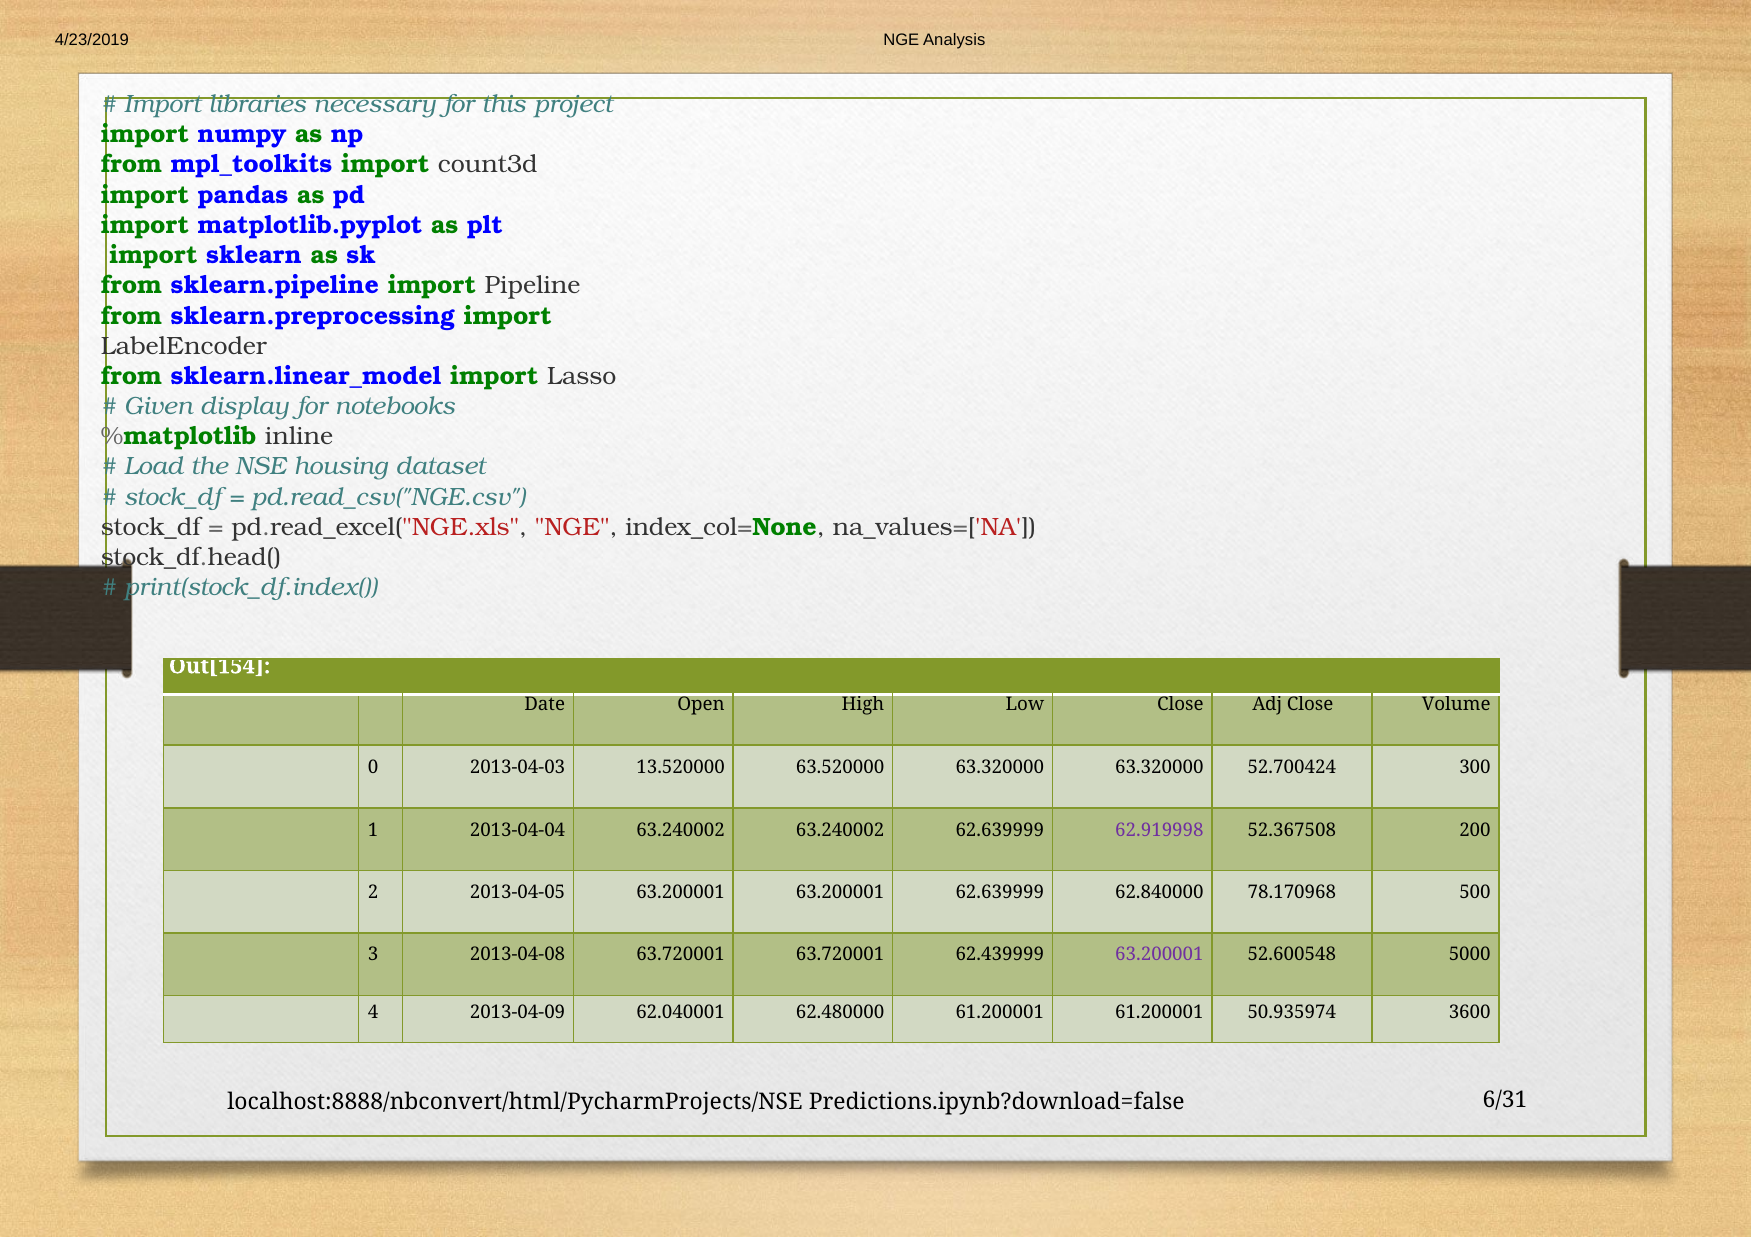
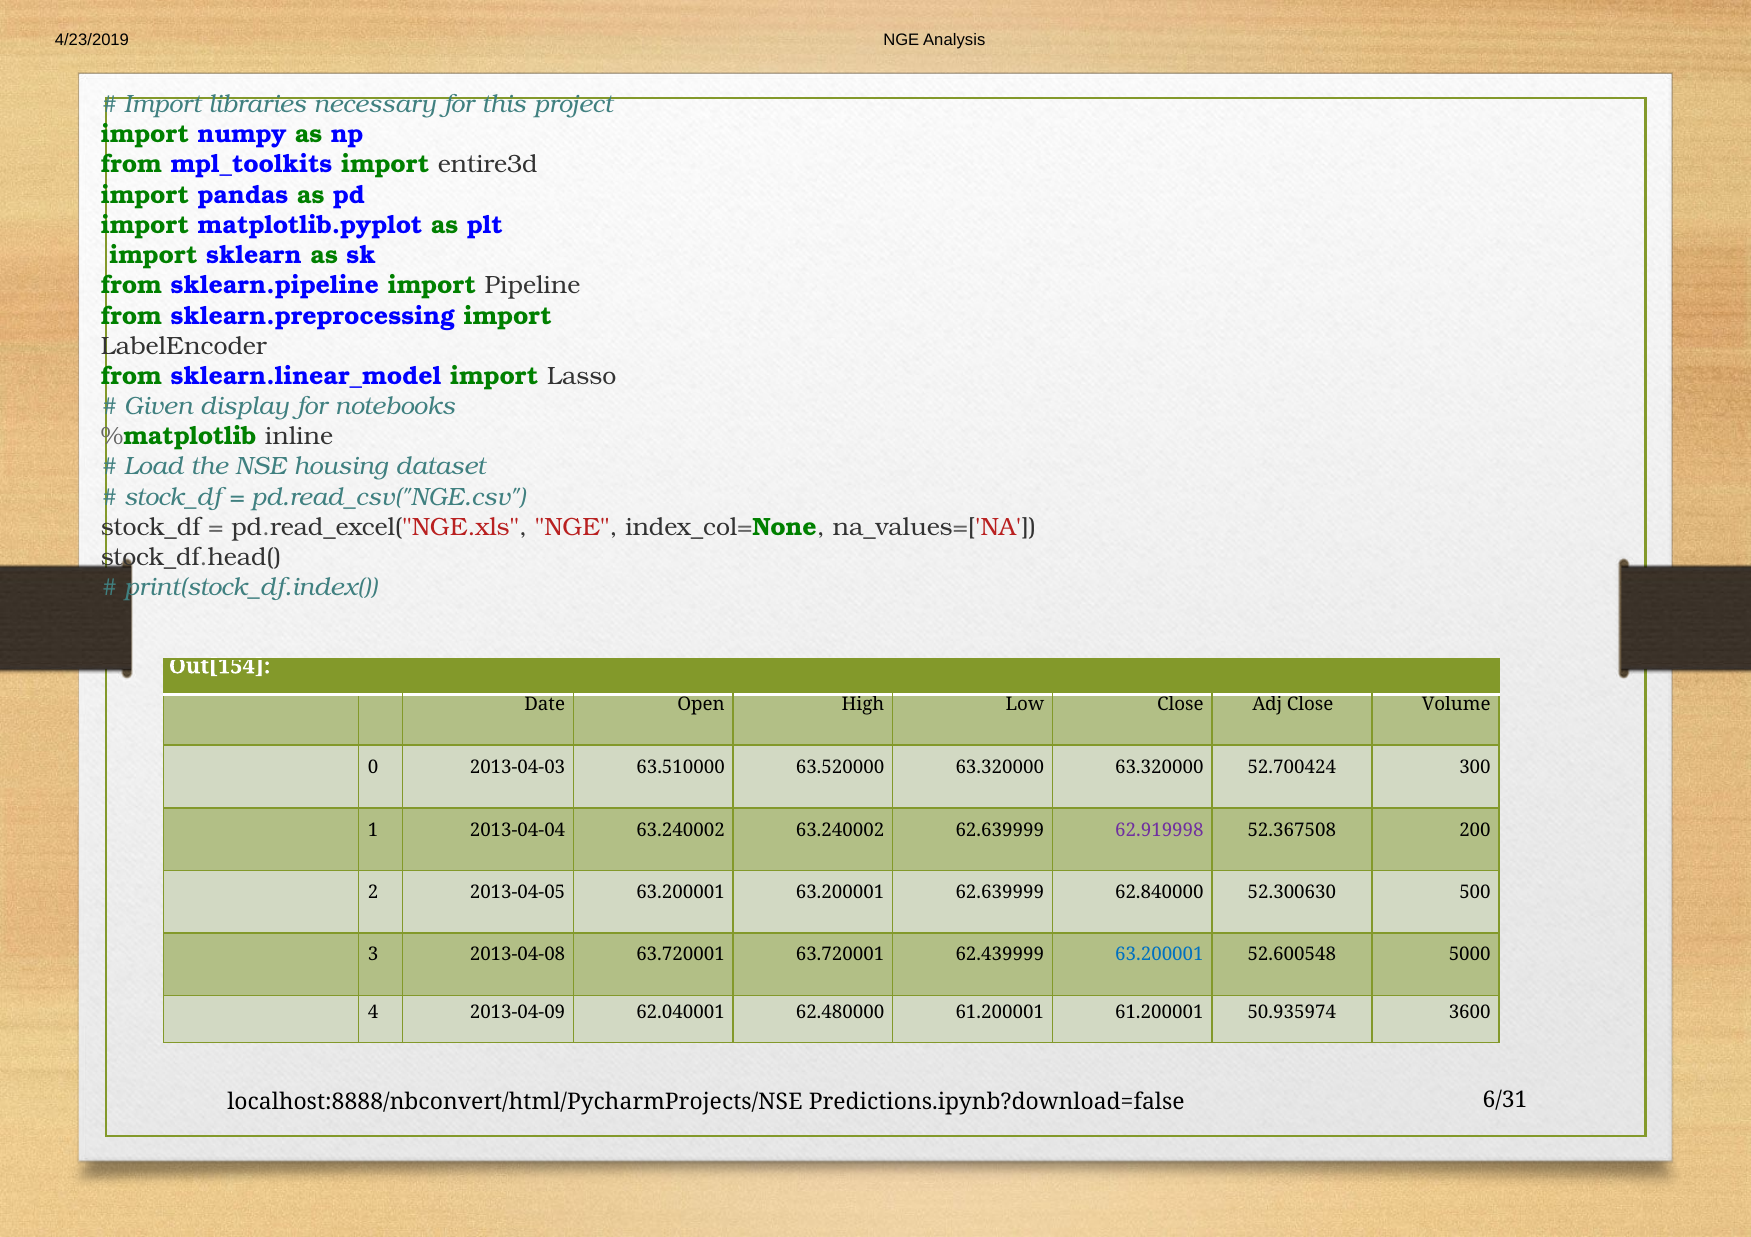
count3d: count3d -> entire3d
13.520000: 13.520000 -> 63.510000
78.170968: 78.170968 -> 52.300630
63.200001 at (1159, 955) colour: purple -> blue
